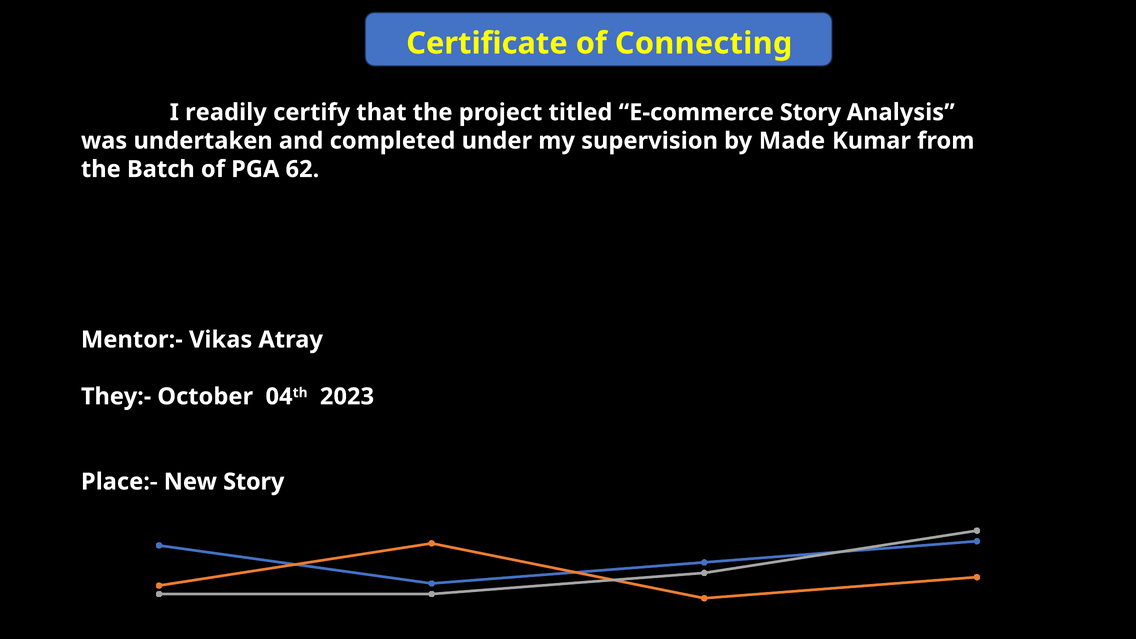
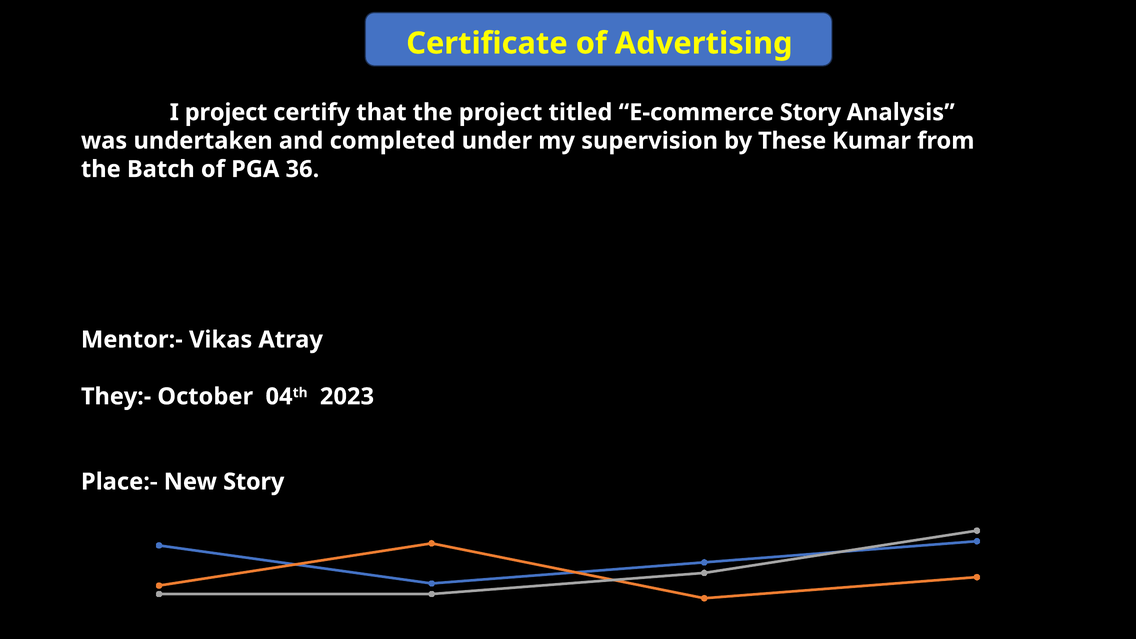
Connecting: Connecting -> Advertising
I readily: readily -> project
Made: Made -> These
62: 62 -> 36
